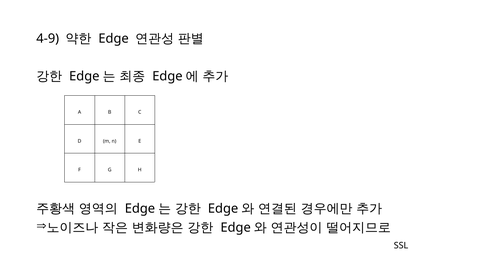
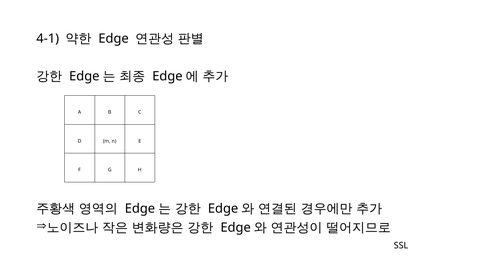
4-9: 4-9 -> 4-1
